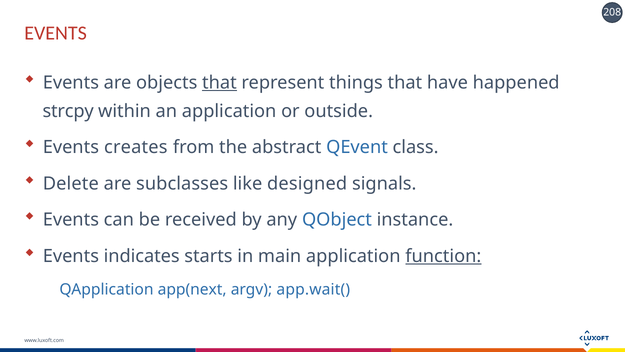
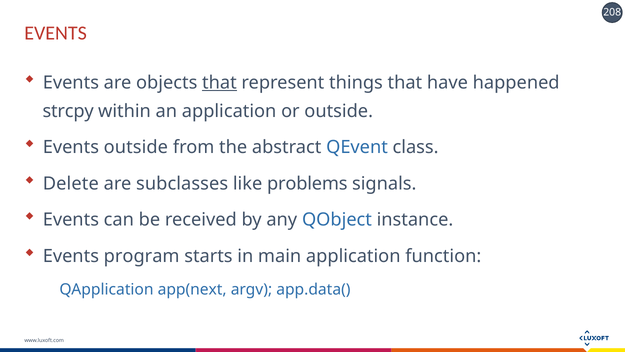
Events creates: creates -> outside
designed: designed -> problems
indicates: indicates -> program
function underline: present -> none
app.wait(: app.wait( -> app.data(
